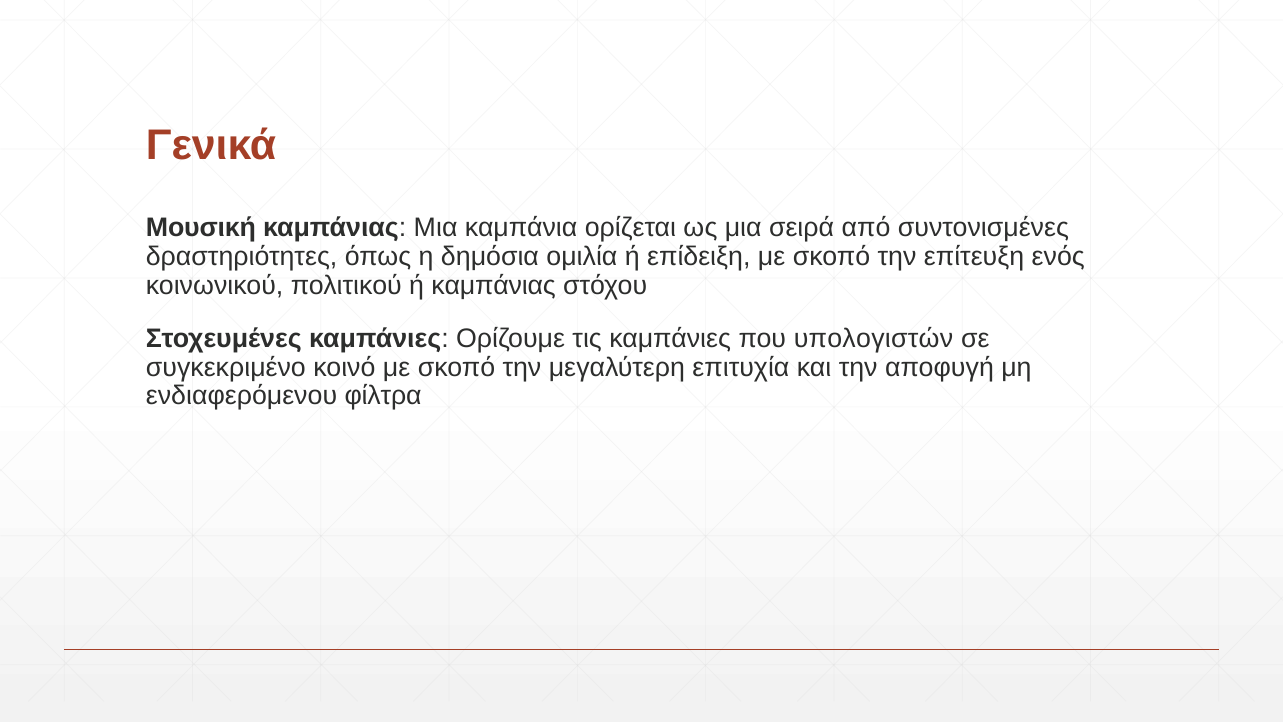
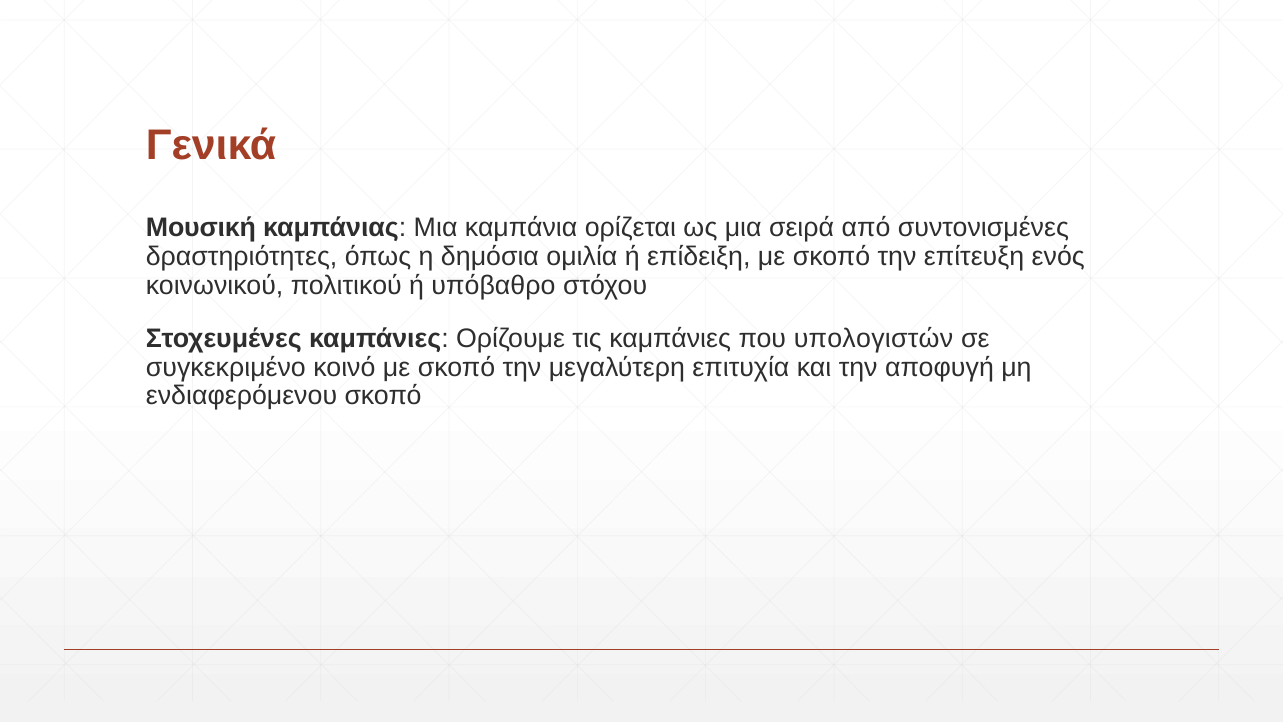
ή καμπάνιας: καμπάνιας -> υπόβαθρο
ενδιαφερόμενου φίλτρα: φίλτρα -> σκοπό
